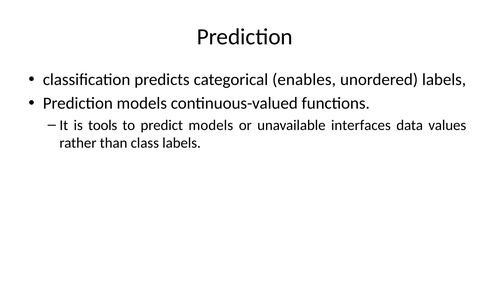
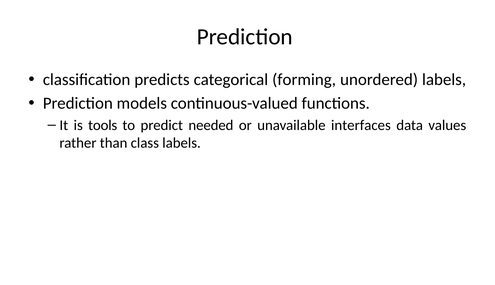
enables: enables -> forming
predict models: models -> needed
